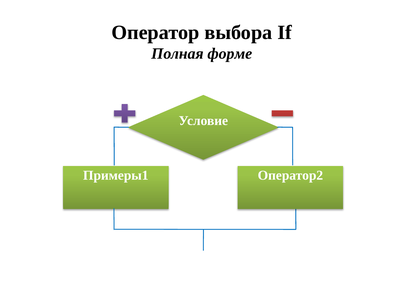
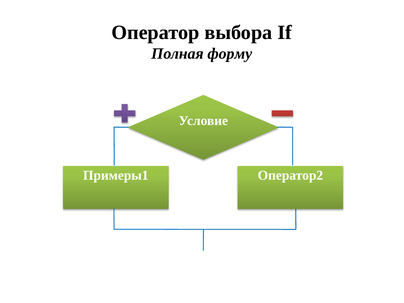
форме: форме -> форму
